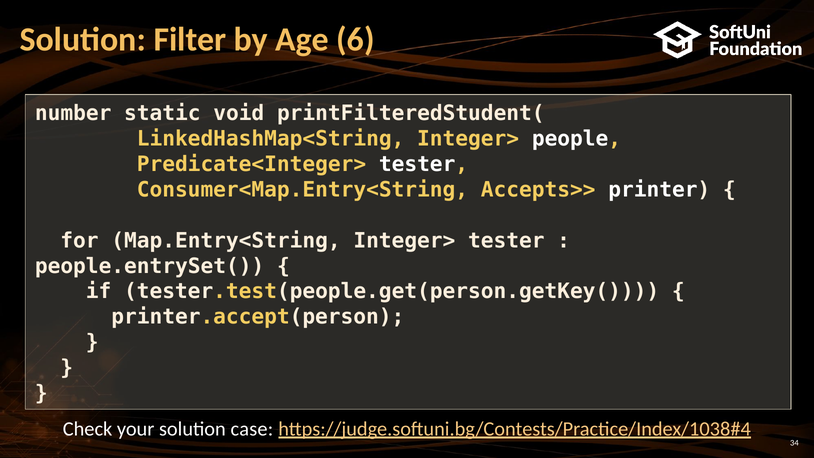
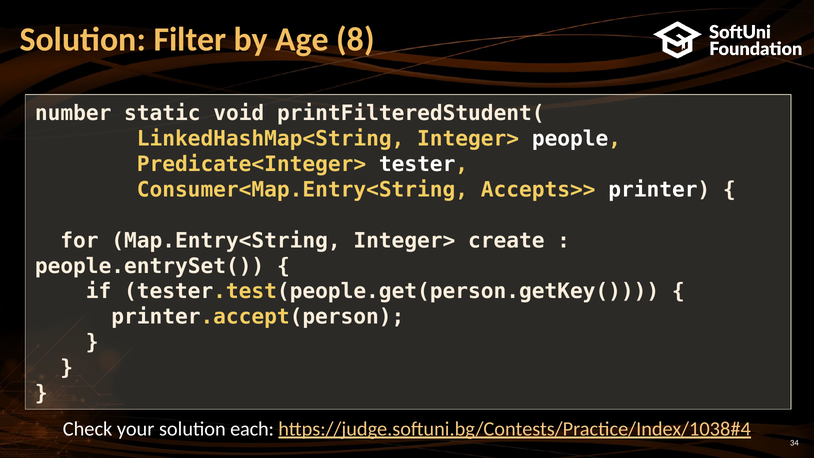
6: 6 -> 8
Integer> tester: tester -> create
case: case -> each
